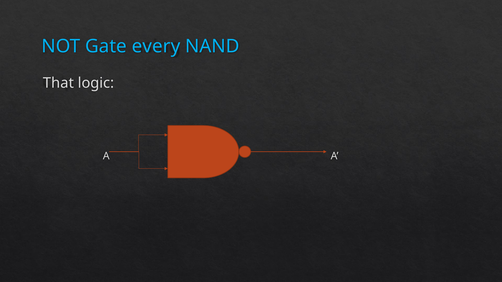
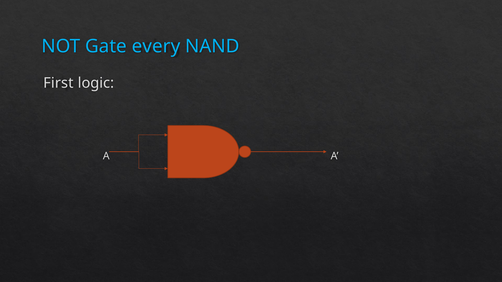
That: That -> First
